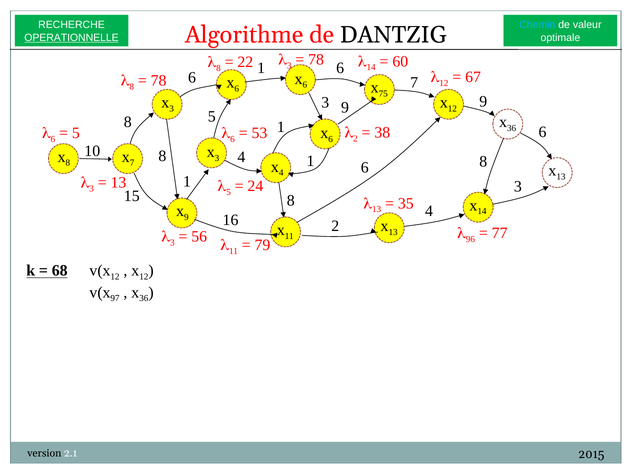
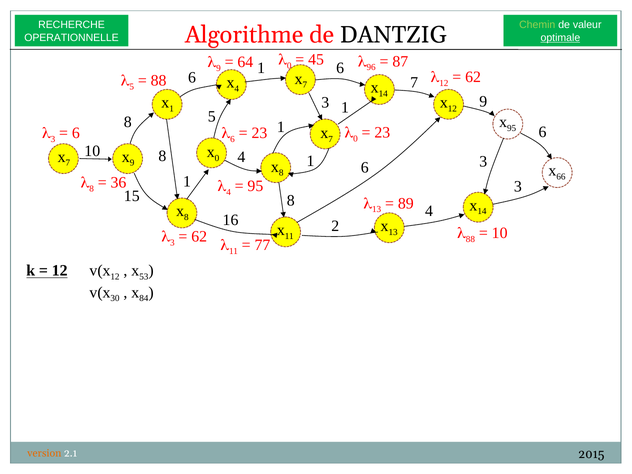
Chemin colour: light blue -> light green
OPERATIONNELLE underline: present -> none
optimale underline: none -> present
3 at (289, 66): 3 -> 0
78 at (316, 59): 78 -> 45
14 at (371, 67): 14 -> 96
60: 60 -> 87
8 at (219, 68): 8 -> 9
22: 22 -> 64
67 at (473, 77): 67 -> 62
6 at (305, 85): 6 -> 7
75 at (383, 94): 75 -> 14
8 at (132, 87): 8 -> 5
78 at (159, 80): 78 -> 88
6 at (237, 89): 6 -> 4
3 at (172, 109): 3 -> 1
9 at (345, 107): 9 -> 1
36 at (512, 128): 36 -> 95
6 at (331, 139): 6 -> 7
6 at (53, 139): 6 -> 3
5 at (76, 133): 5 -> 6
53 at (259, 133): 53 -> 23
2 at (355, 139): 2 -> 0
38 at (382, 133): 38 -> 23
3 at (217, 158): 3 -> 0
8 at (68, 163): 8 -> 7
7 at (132, 163): 7 -> 9
4 at (281, 173): 4 -> 8
8 at (483, 162): 8 -> 3
13 at (561, 177): 13 -> 66
3 at (92, 189): 3 -> 8
13 at (118, 183): 13 -> 36
5 at (229, 192): 5 -> 4
24 at (255, 186): 24 -> 95
35: 35 -> 89
9 at (186, 217): 9 -> 8
96 at (470, 239): 96 -> 88
77 at (500, 233): 77 -> 10
56 at (199, 236): 56 -> 62
79: 79 -> 77
68 at (60, 271): 68 -> 12
12 at (144, 277): 12 -> 53
97: 97 -> 30
36 at (144, 298): 36 -> 84
version colour: black -> orange
